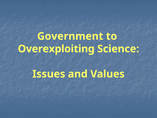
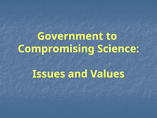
Overexploiting: Overexploiting -> Compromising
